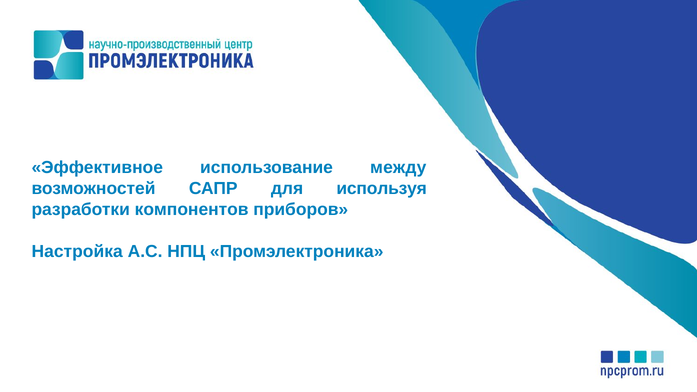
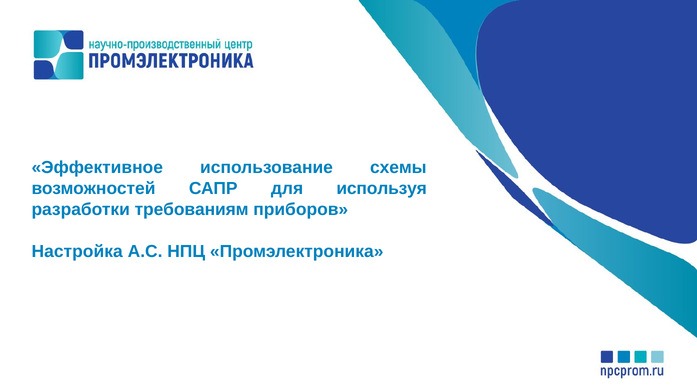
между: между -> схемы
компонентов: компонентов -> требованиям
